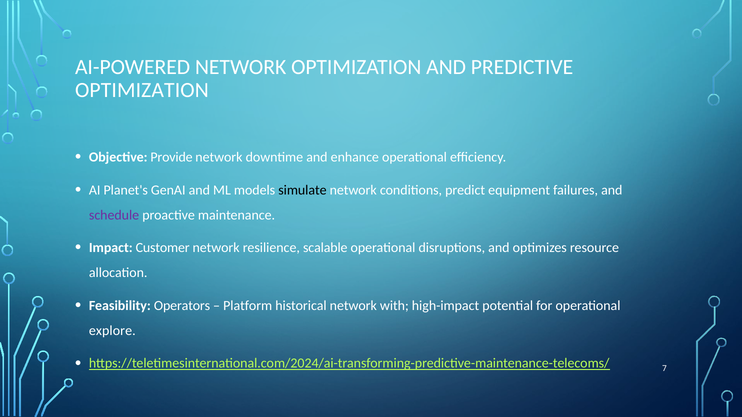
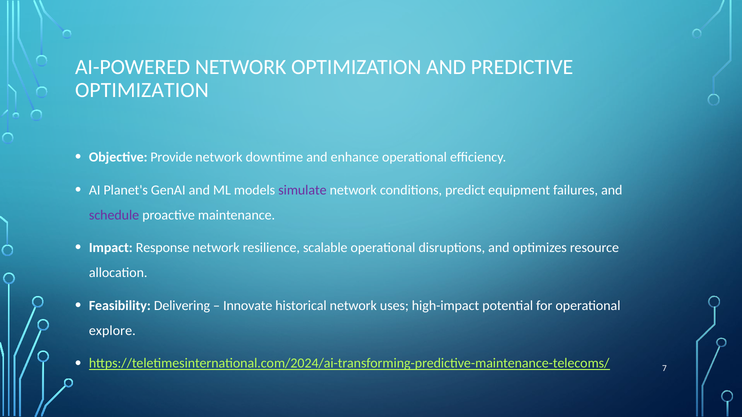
simulate colour: black -> purple
Customer: Customer -> Response
Operators: Operators -> Delivering
Platform: Platform -> Innovate
with: with -> uses
